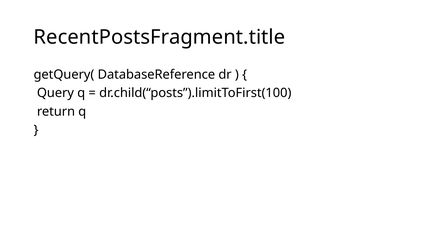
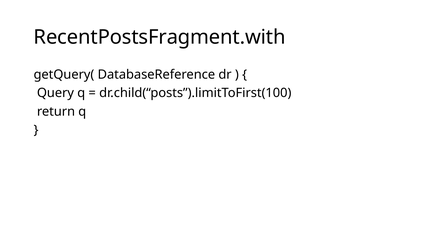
RecentPostsFragment.title: RecentPostsFragment.title -> RecentPostsFragment.with
